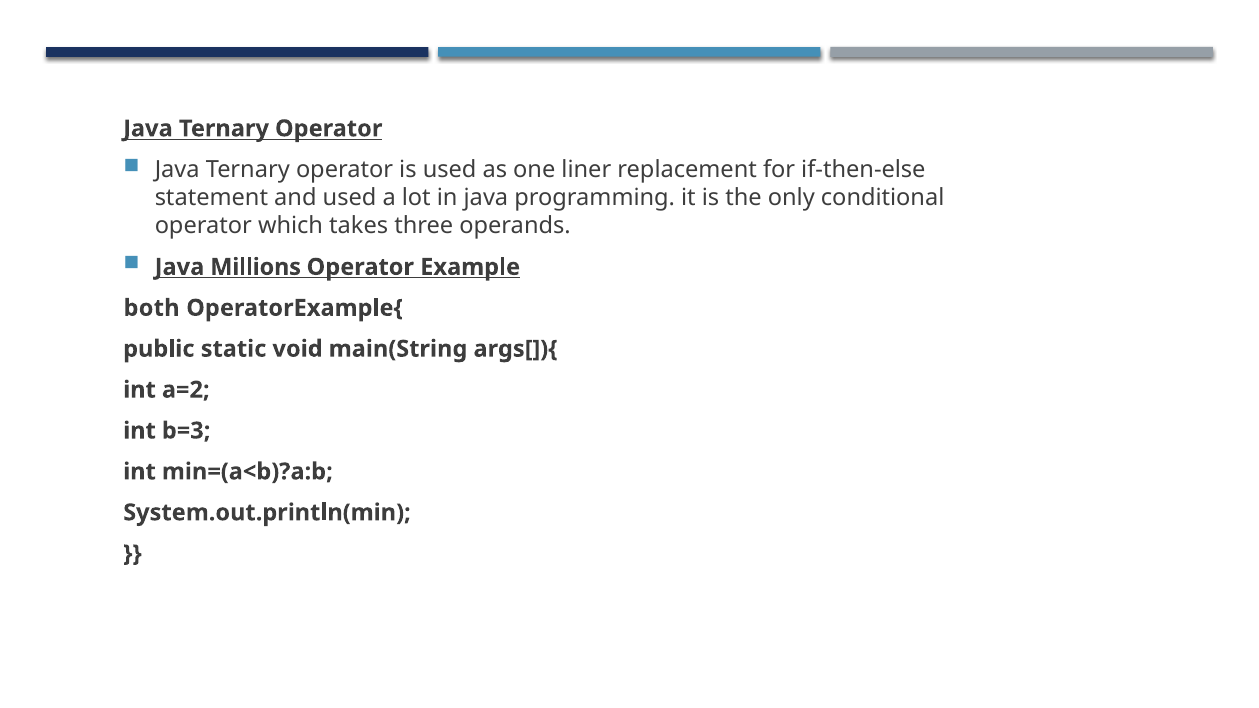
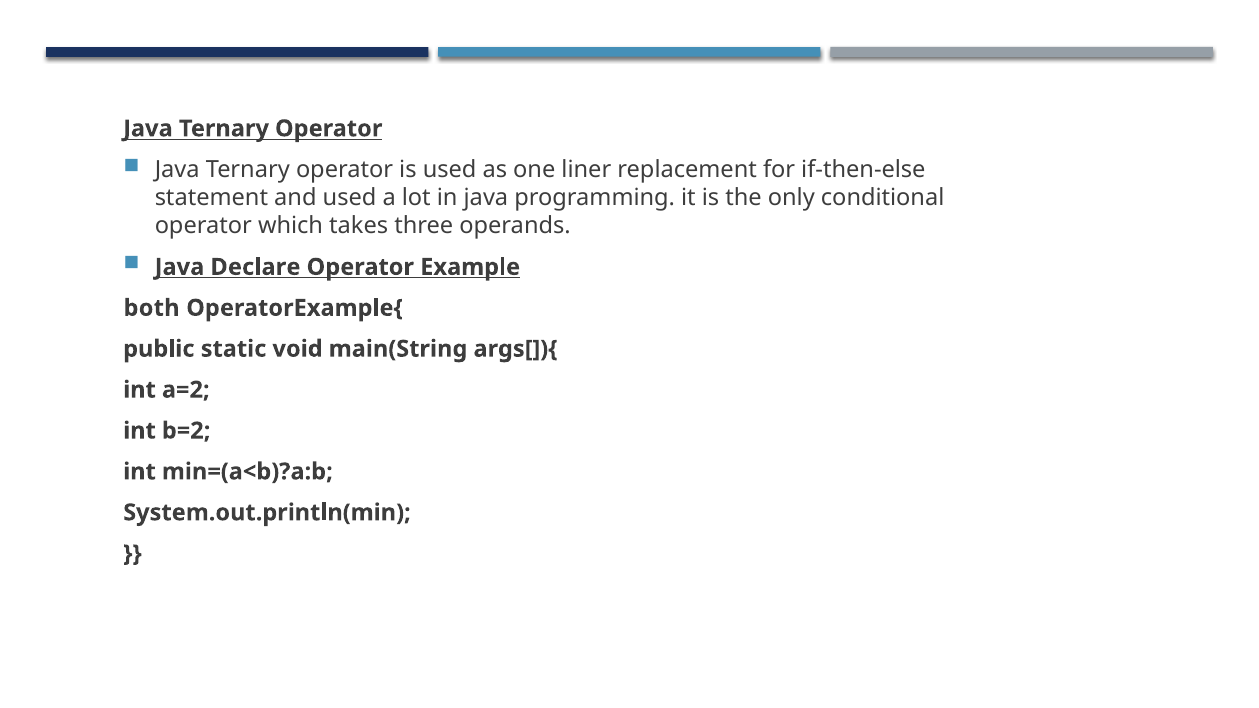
Millions: Millions -> Declare
b=3: b=3 -> b=2
